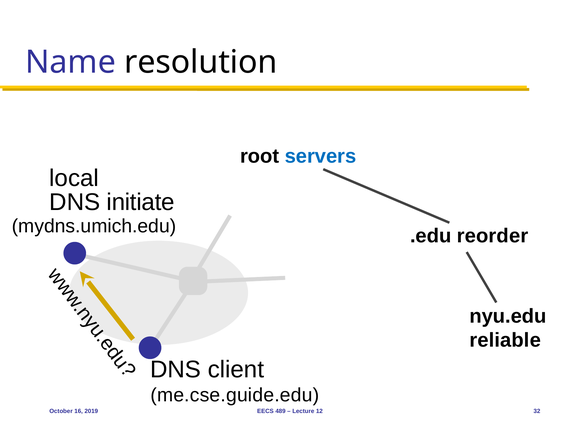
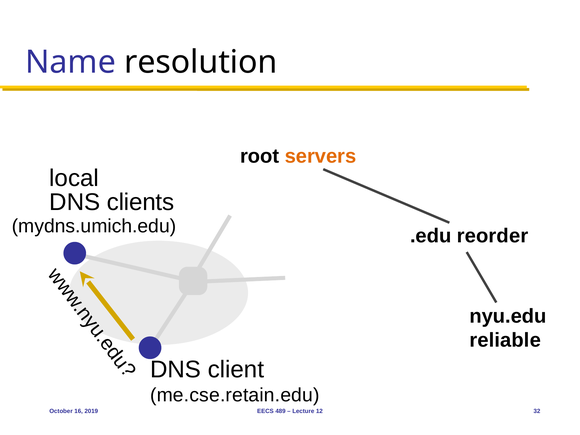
servers colour: blue -> orange
initiate: initiate -> clients
me.cse.guide.edu: me.cse.guide.edu -> me.cse.retain.edu
